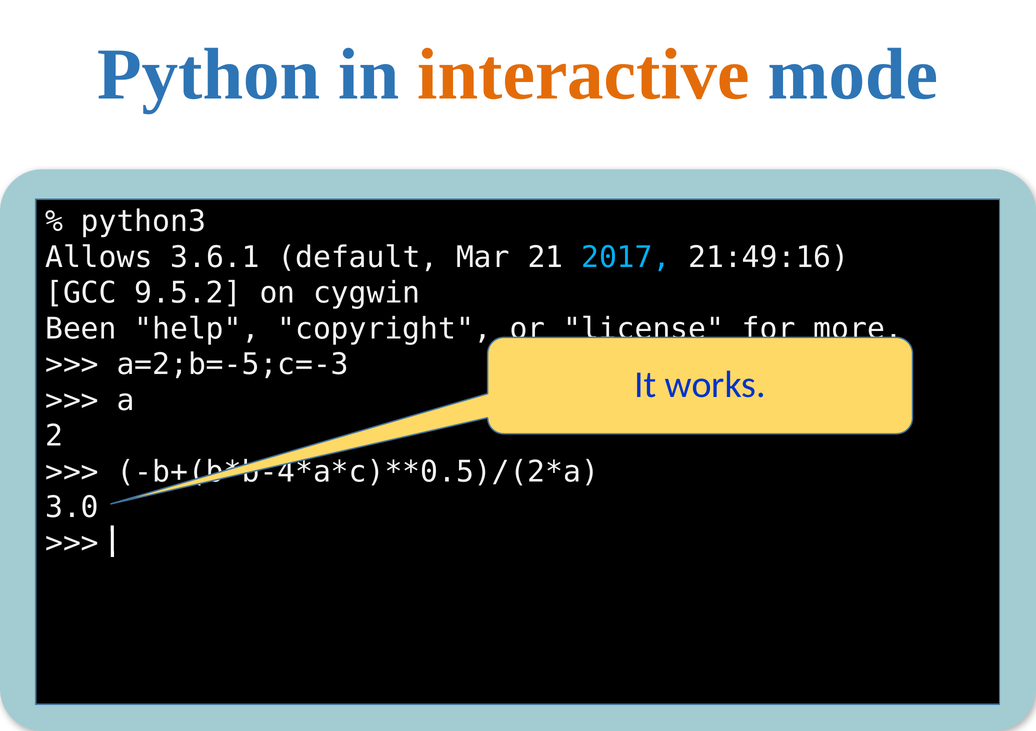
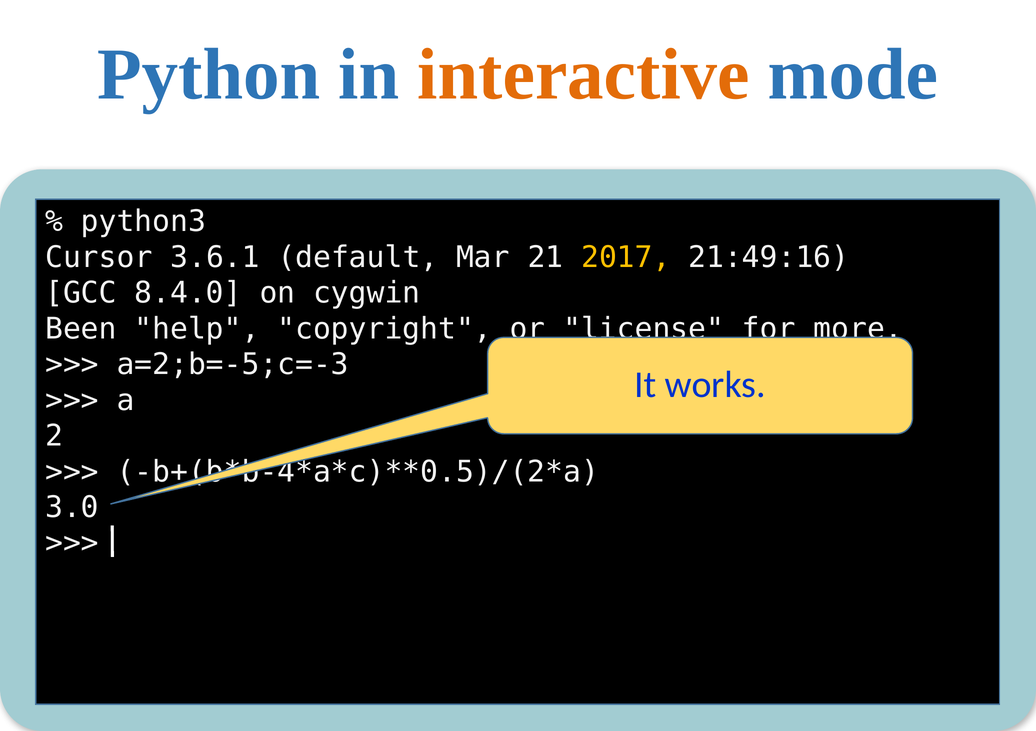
Allows: Allows -> Cursor
2017 colour: light blue -> yellow
9.5.2: 9.5.2 -> 8.4.0
